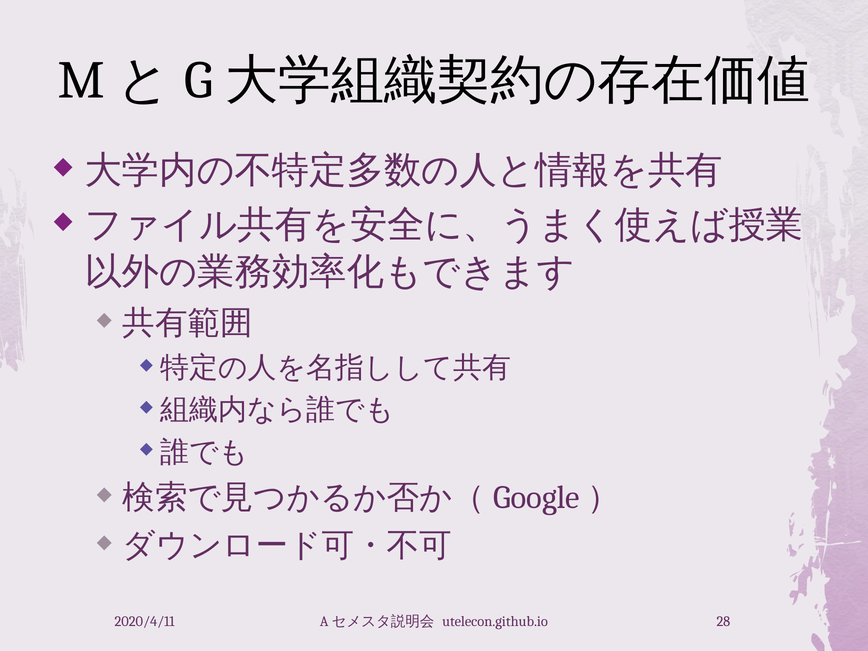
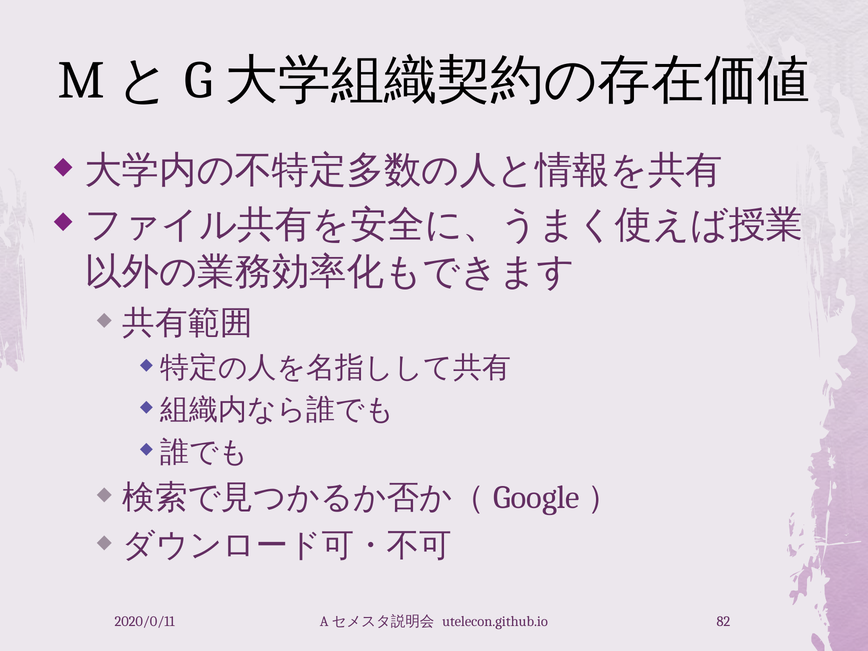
2020/4/11: 2020/4/11 -> 2020/0/11
28: 28 -> 82
